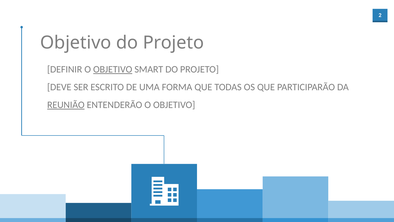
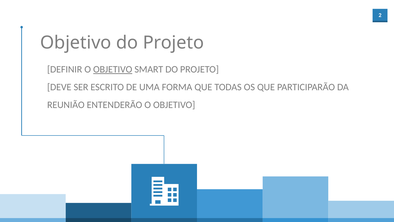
REUNIÃO underline: present -> none
